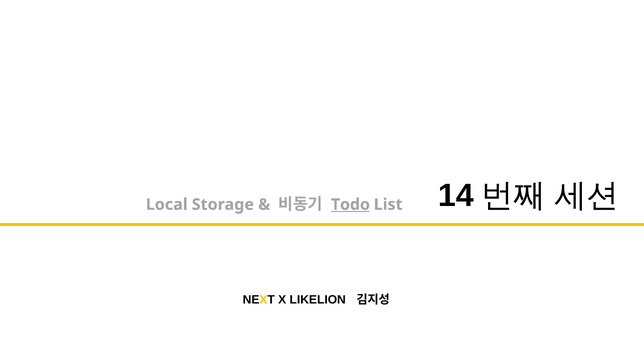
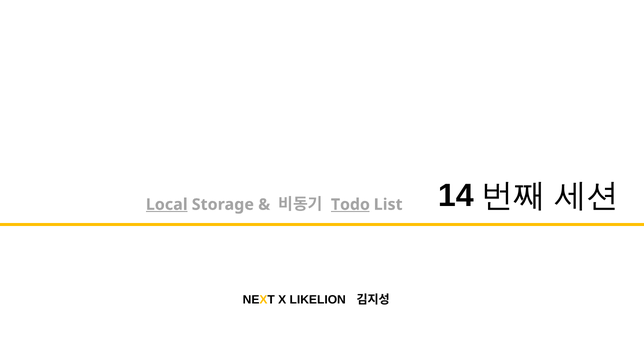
Local underline: none -> present
